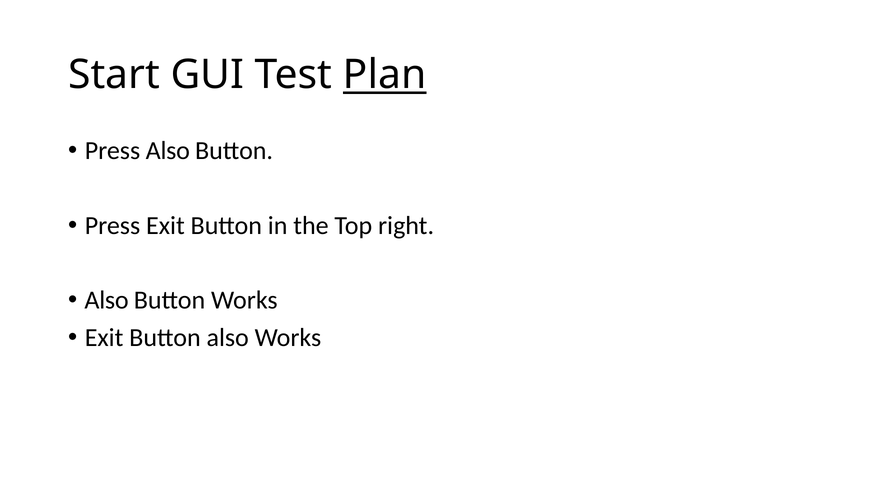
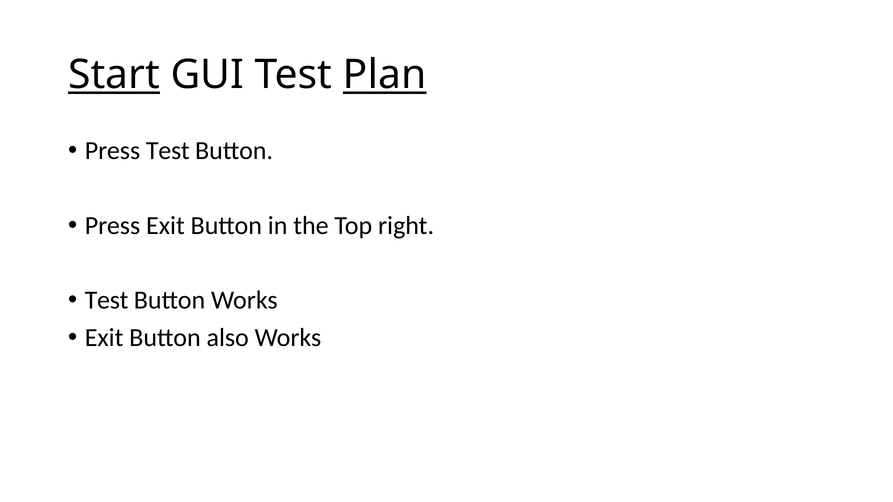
Start underline: none -> present
Press Also: Also -> Test
Also at (107, 300): Also -> Test
